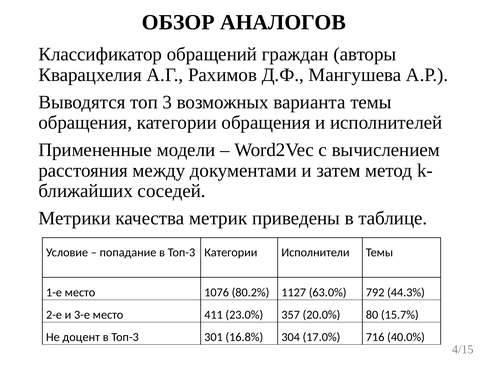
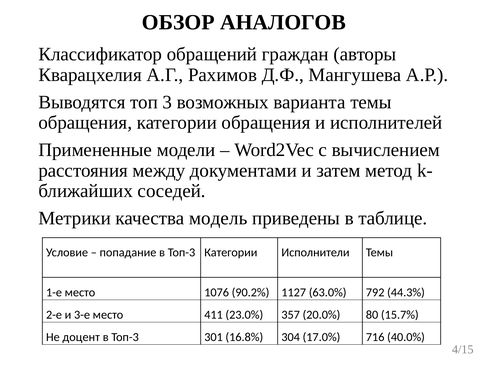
метрик: метрик -> модель
80.2%: 80.2% -> 90.2%
